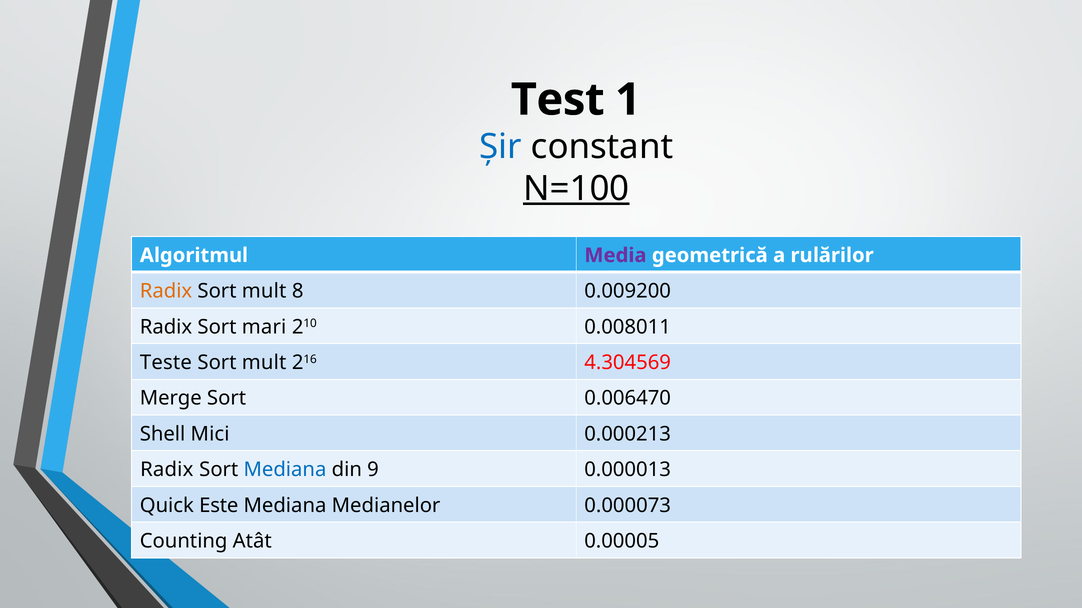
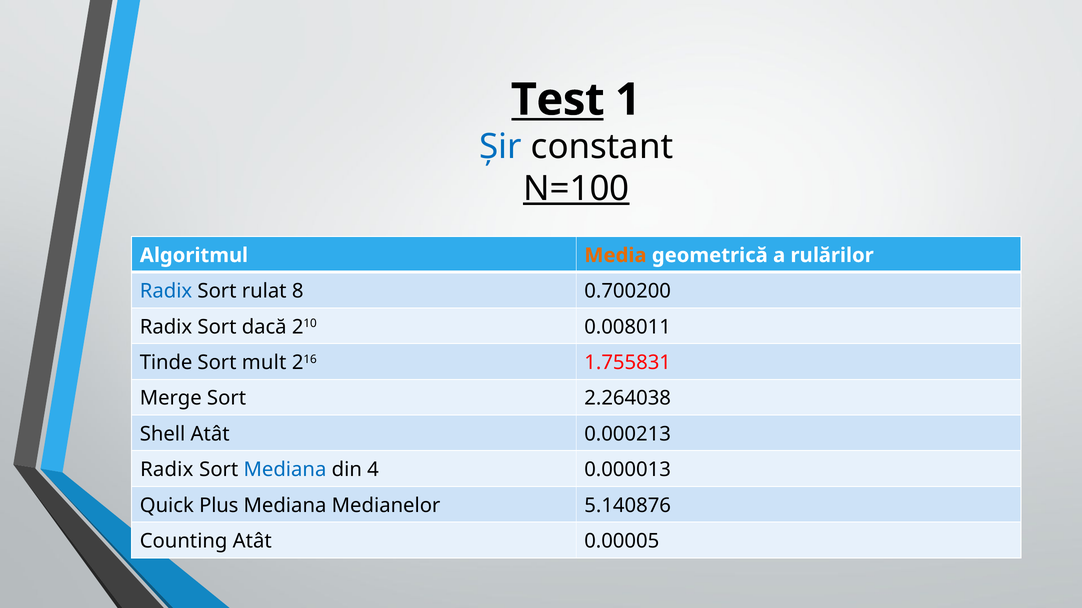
Test underline: none -> present
Media colour: purple -> orange
Radix at (166, 291) colour: orange -> blue
mult at (264, 291): mult -> rulat
0.009200: 0.009200 -> 0.700200
mari: mari -> dacă
Teste: Teste -> Tinde
4.304569: 4.304569 -> 1.755831
0.006470: 0.006470 -> 2.264038
Shell Mici: Mici -> Atât
9: 9 -> 4
Este: Este -> Plus
0.000073: 0.000073 -> 5.140876
